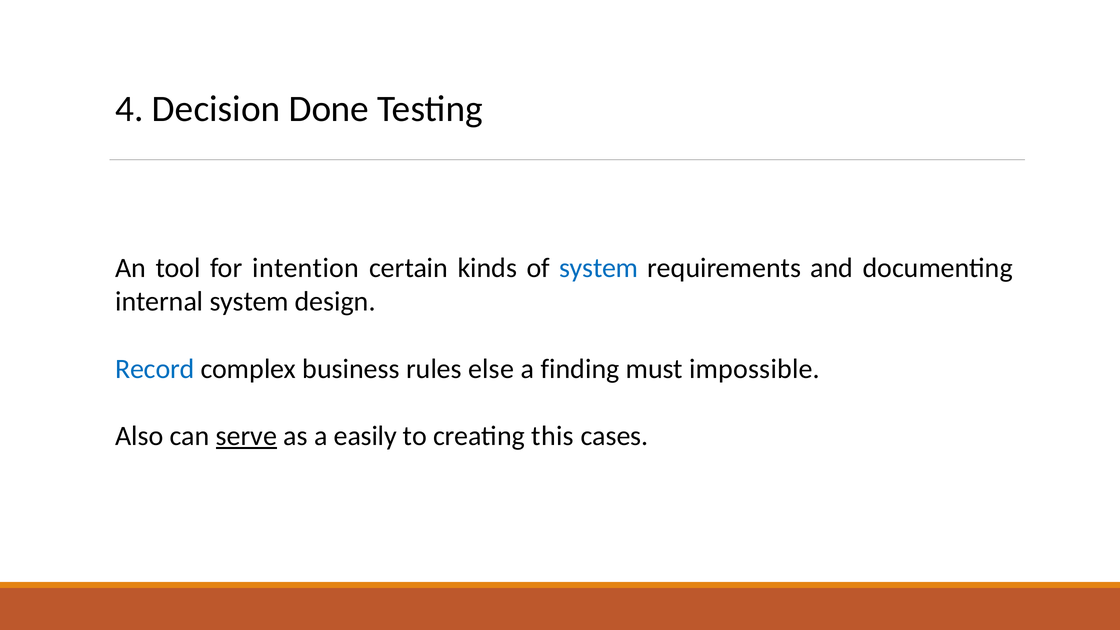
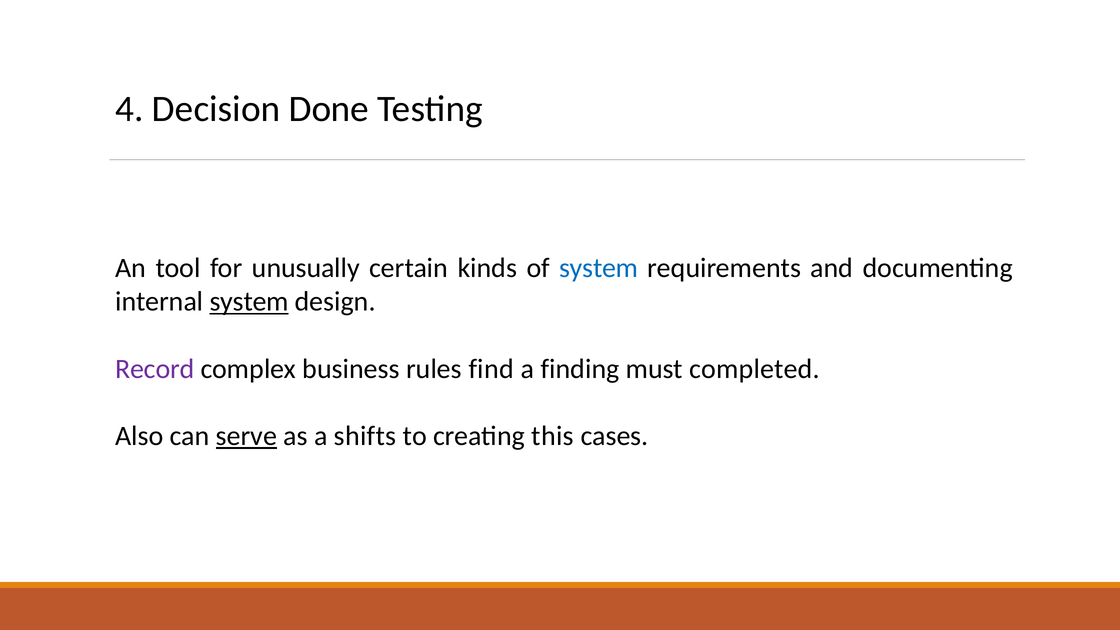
intention: intention -> unusually
system at (249, 302) underline: none -> present
Record colour: blue -> purple
else: else -> find
impossible: impossible -> completed
easily: easily -> shifts
